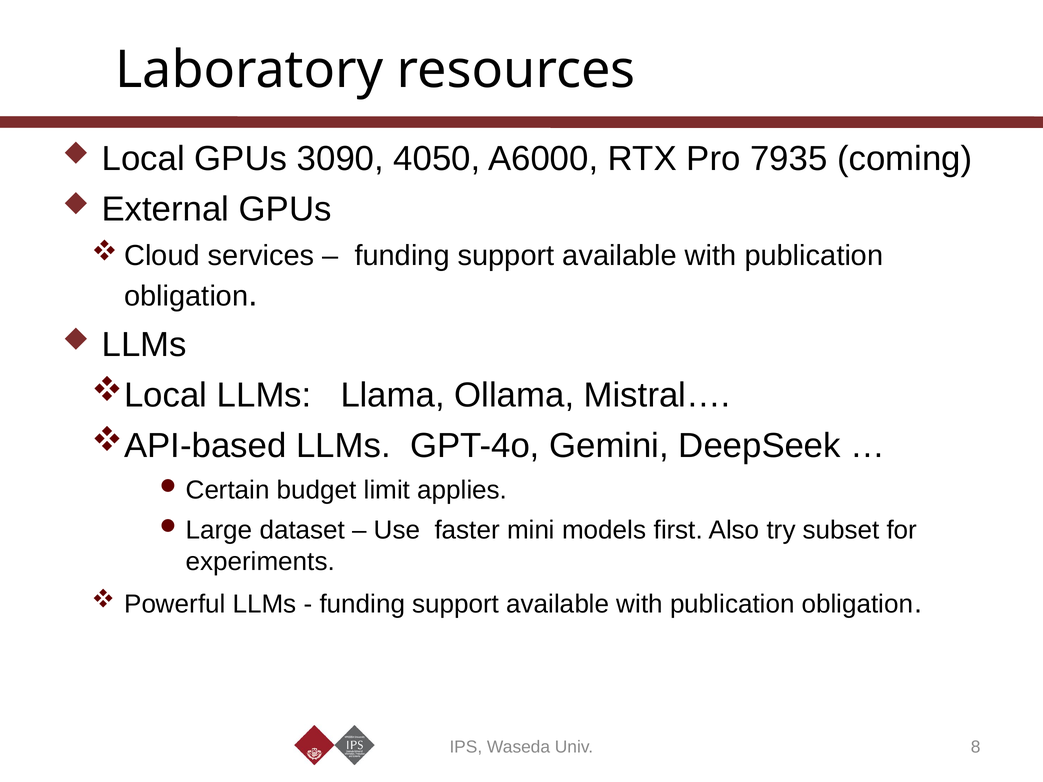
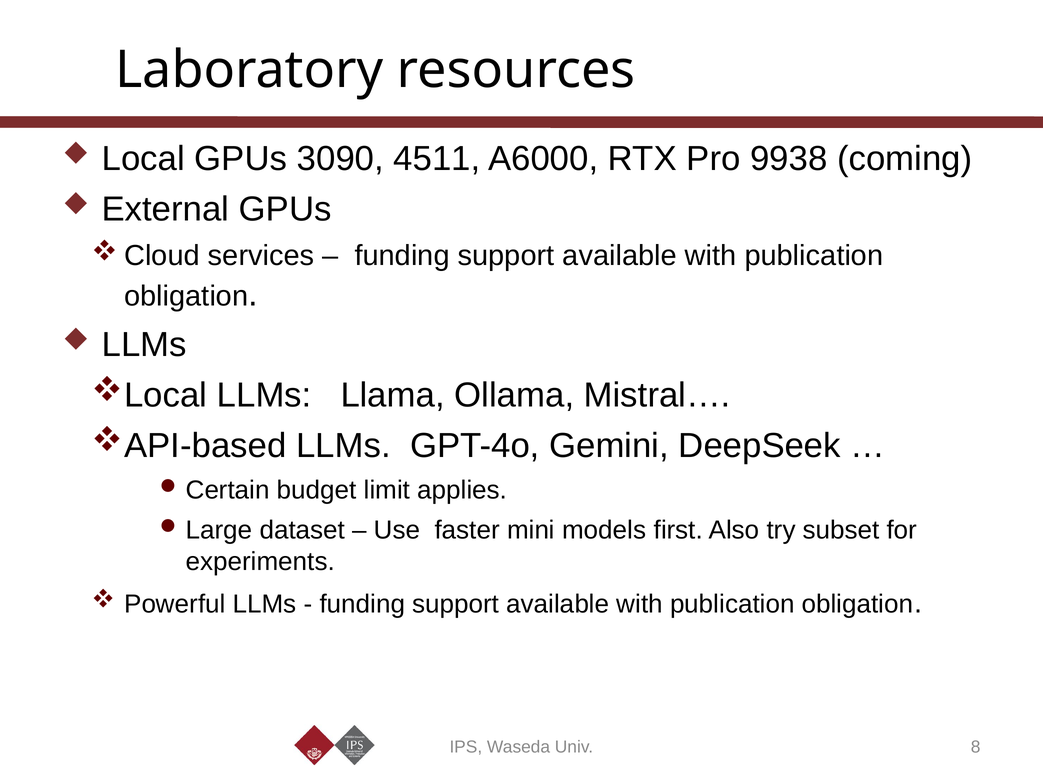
4050: 4050 -> 4511
7935: 7935 -> 9938
